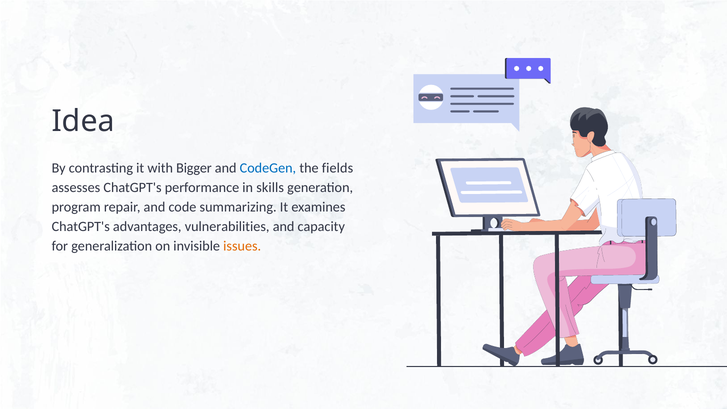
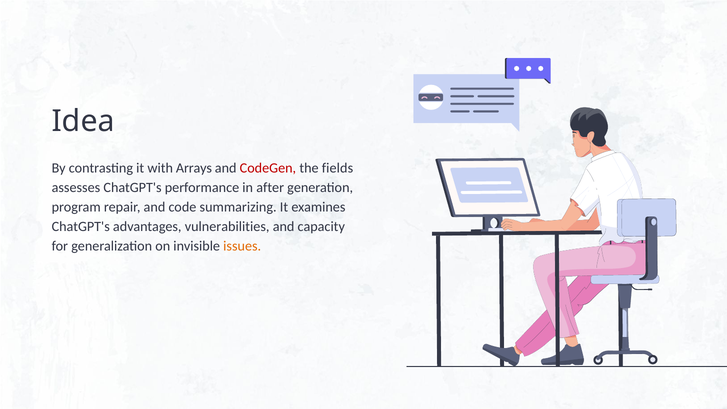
Bigger: Bigger -> Arrays
CodeGen colour: blue -> red
skills: skills -> after
